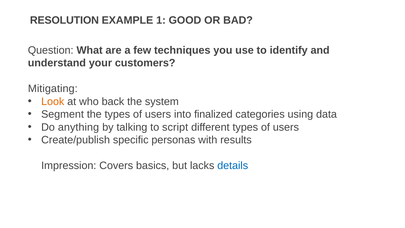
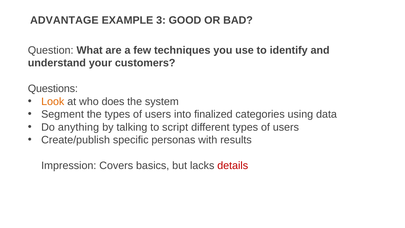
RESOLUTION: RESOLUTION -> ADVANTAGE
1: 1 -> 3
Mitigating: Mitigating -> Questions
back: back -> does
details colour: blue -> red
